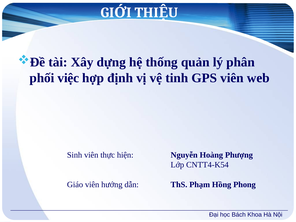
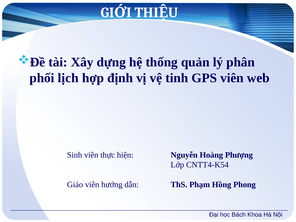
việc: việc -> lịch
